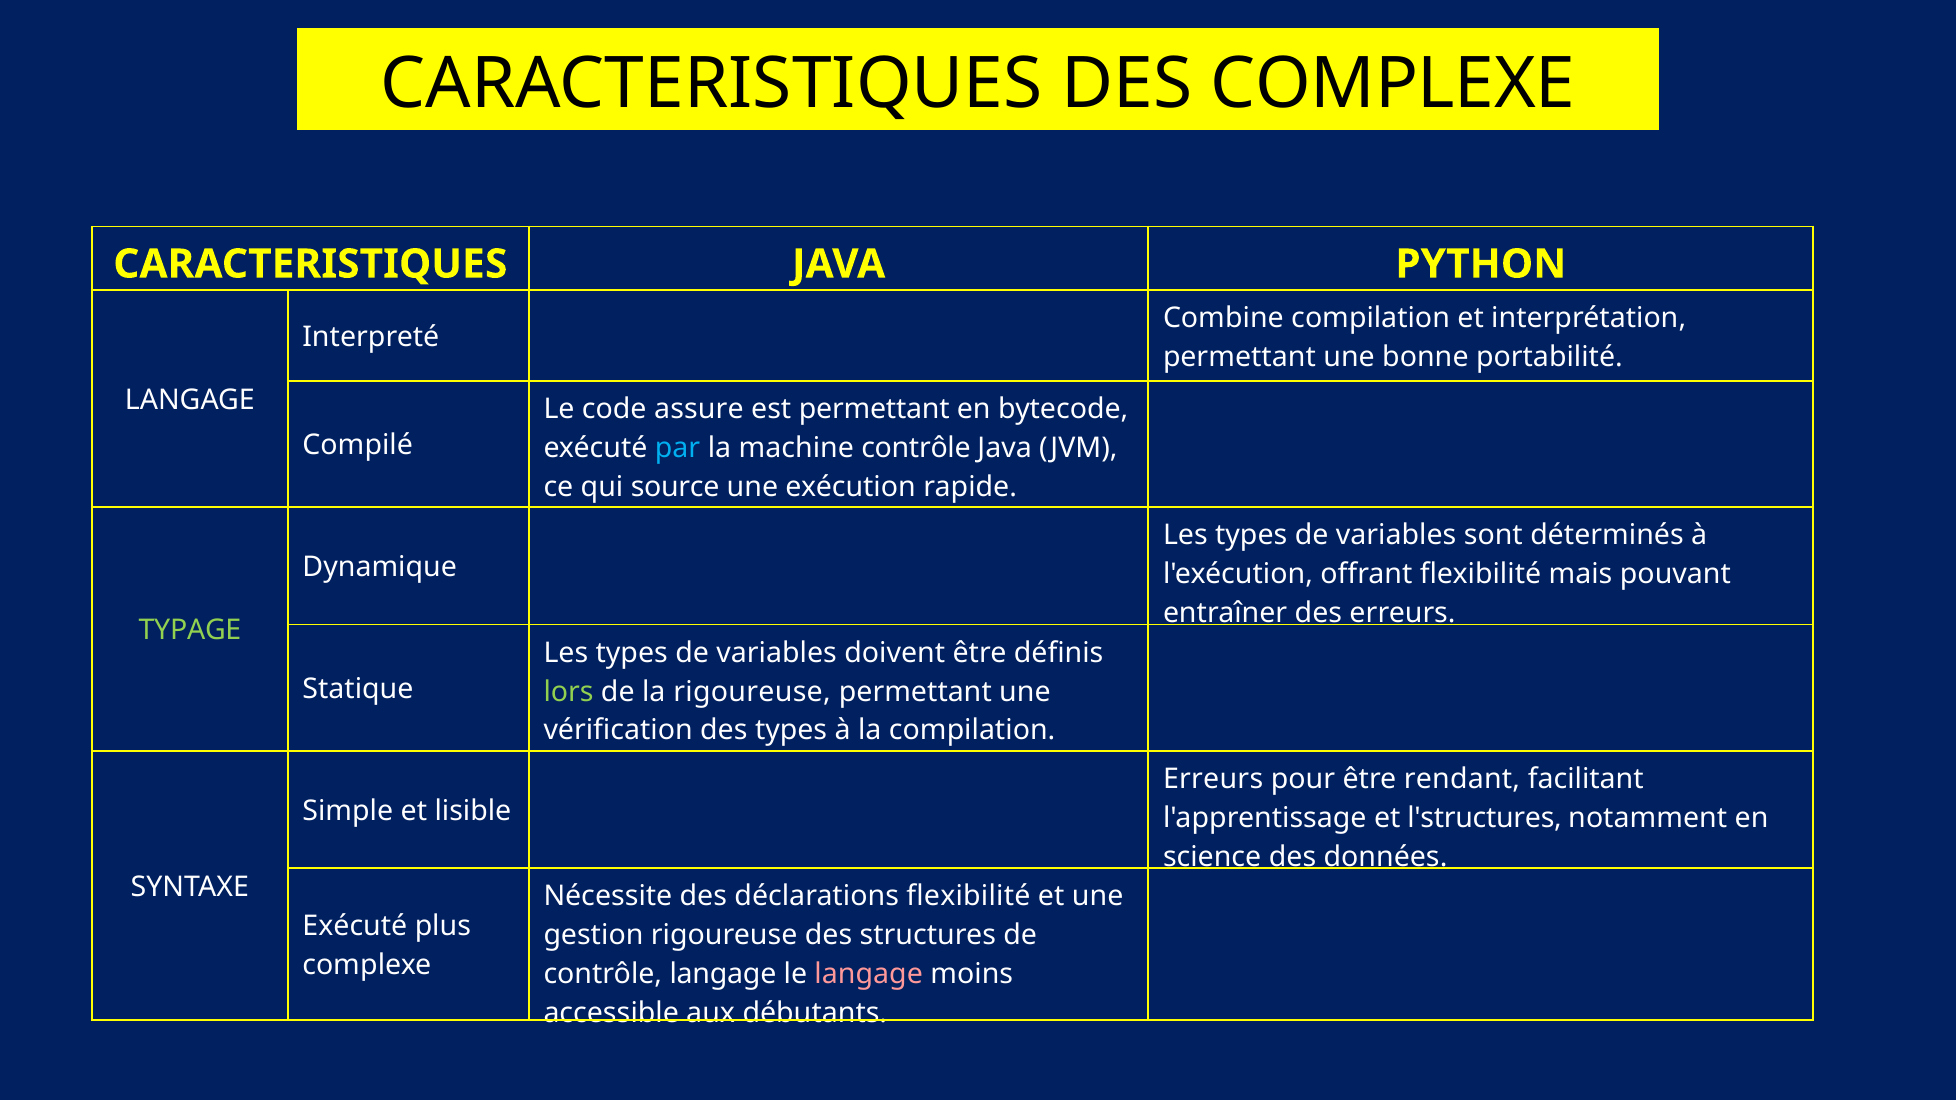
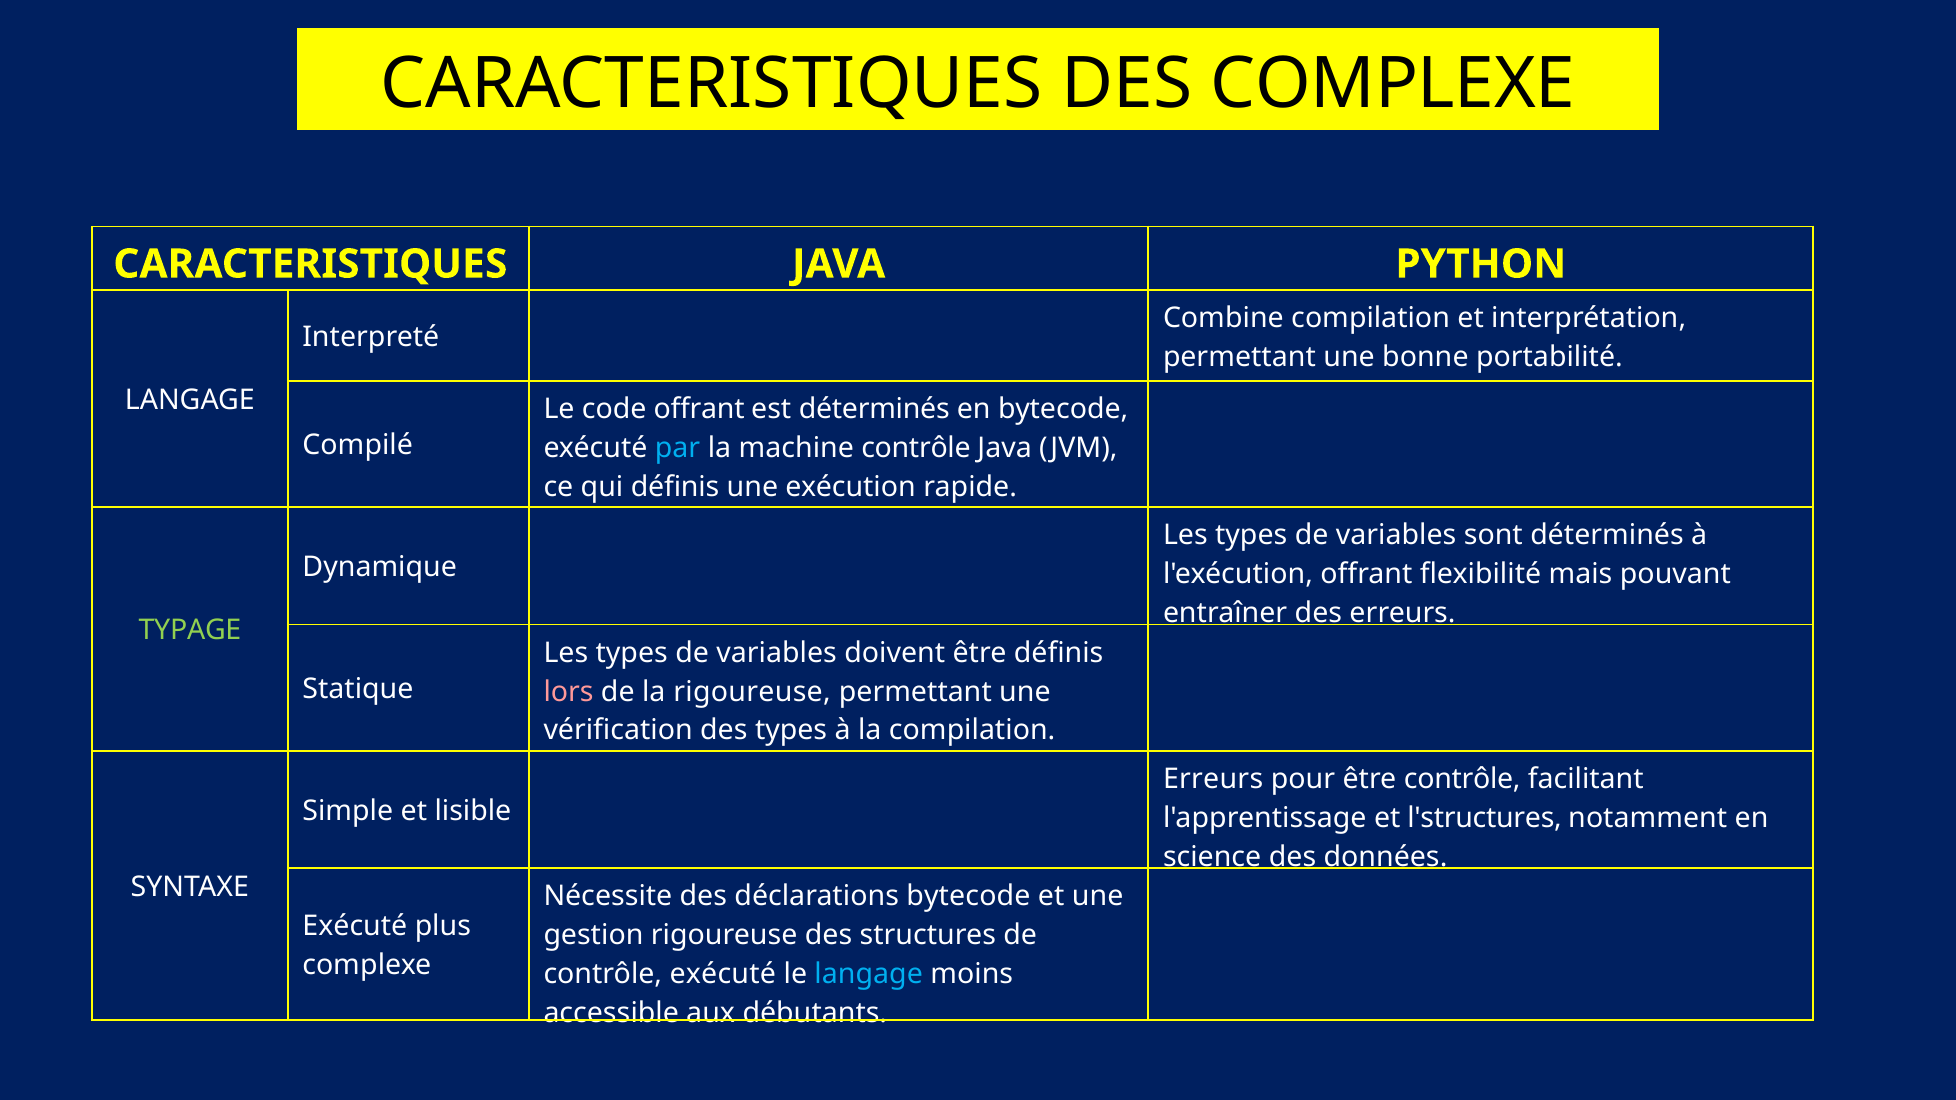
code assure: assure -> offrant
est permettant: permettant -> déterminés
qui source: source -> définis
lors colour: light green -> pink
être rendant: rendant -> contrôle
déclarations flexibilité: flexibilité -> bytecode
contrôle langage: langage -> exécuté
langage at (869, 974) colour: pink -> light blue
